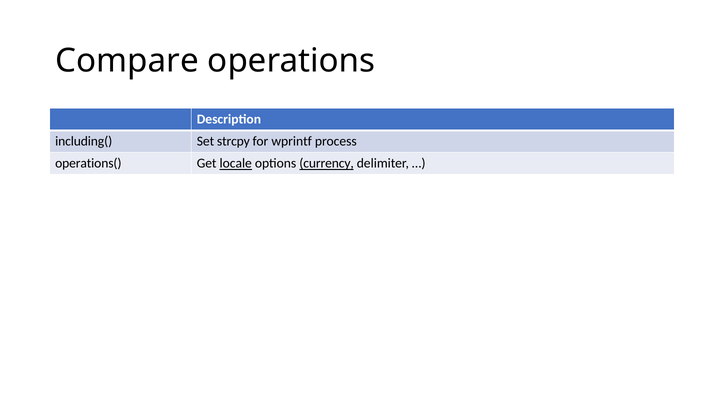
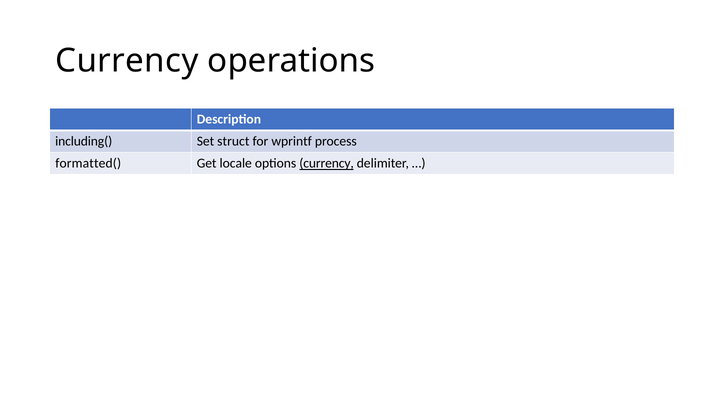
Compare at (127, 61): Compare -> Currency
strcpy: strcpy -> struct
operations(: operations( -> formatted(
locale underline: present -> none
